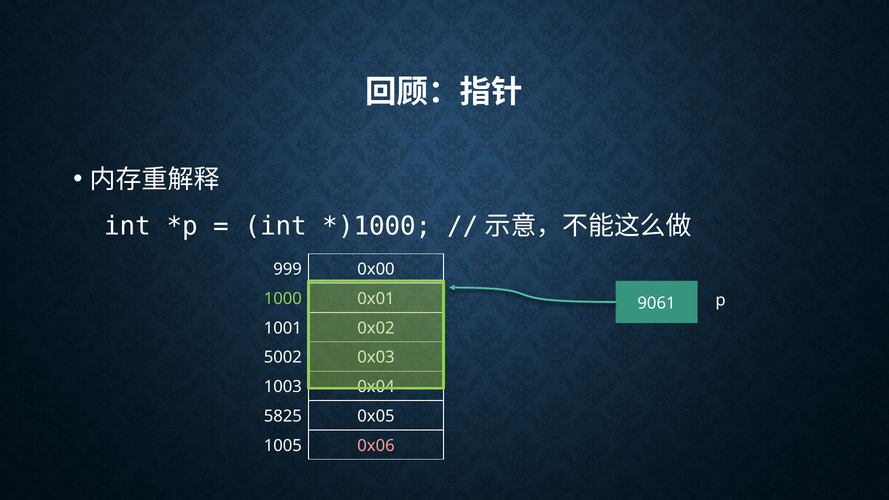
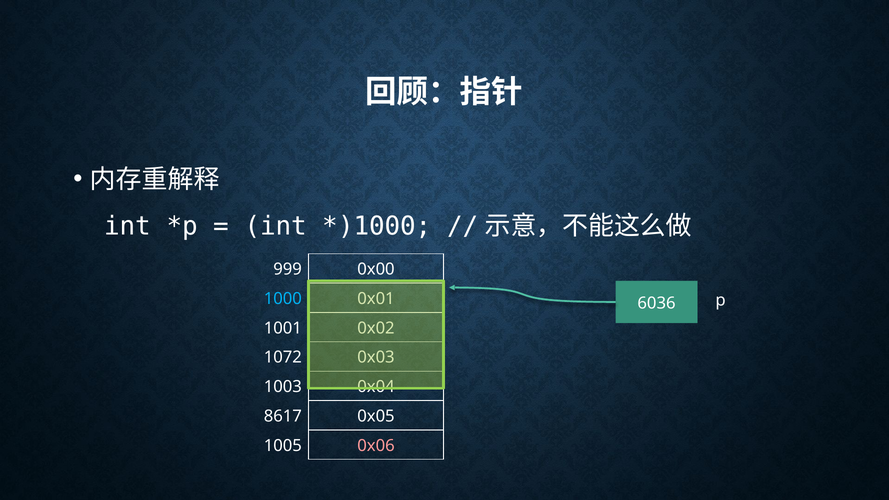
1000 colour: light green -> light blue
9061: 9061 -> 6036
5002: 5002 -> 1072
5825: 5825 -> 8617
